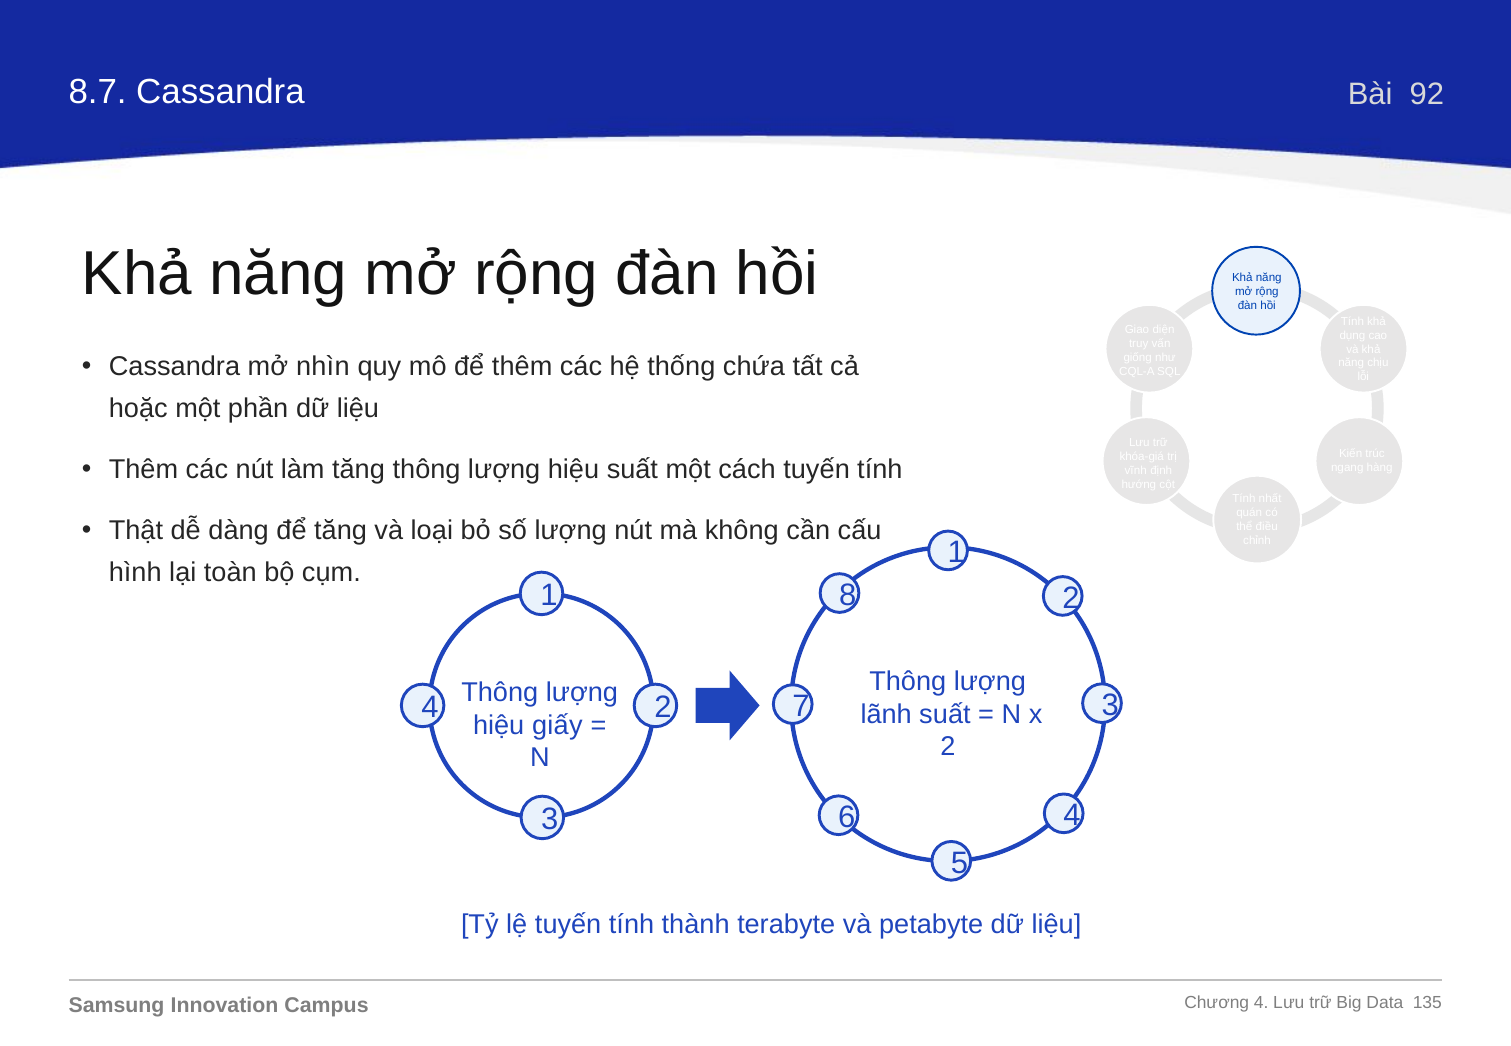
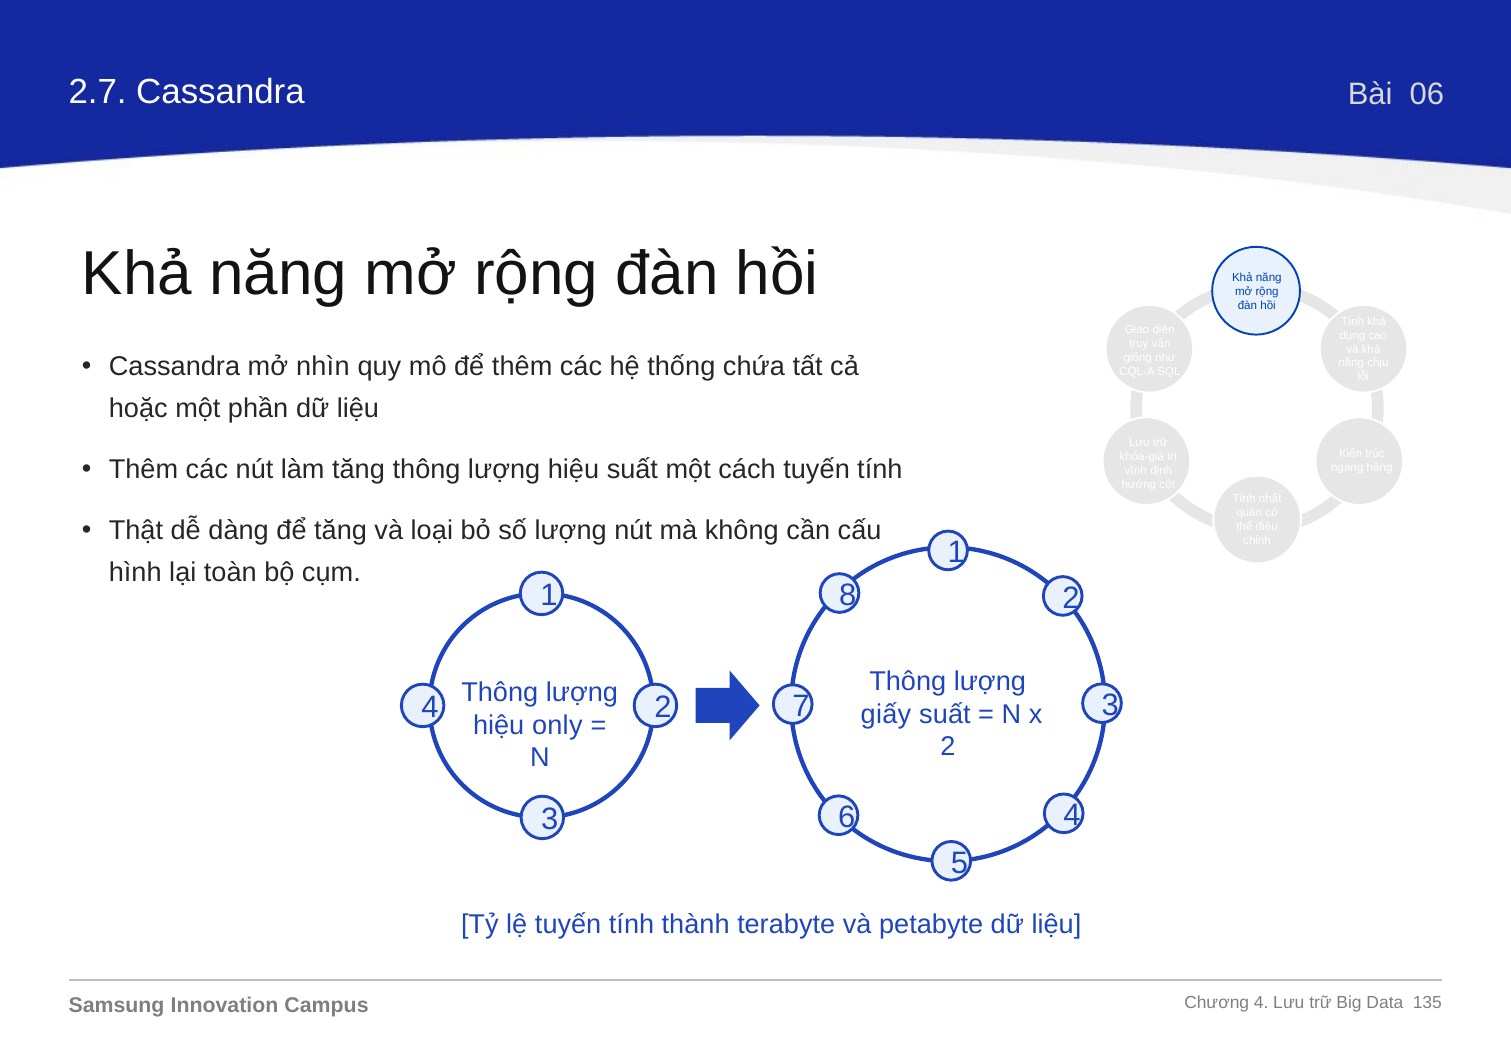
8.7: 8.7 -> 2.7
92: 92 -> 06
lãnh: lãnh -> giấy
giấy: giấy -> only
